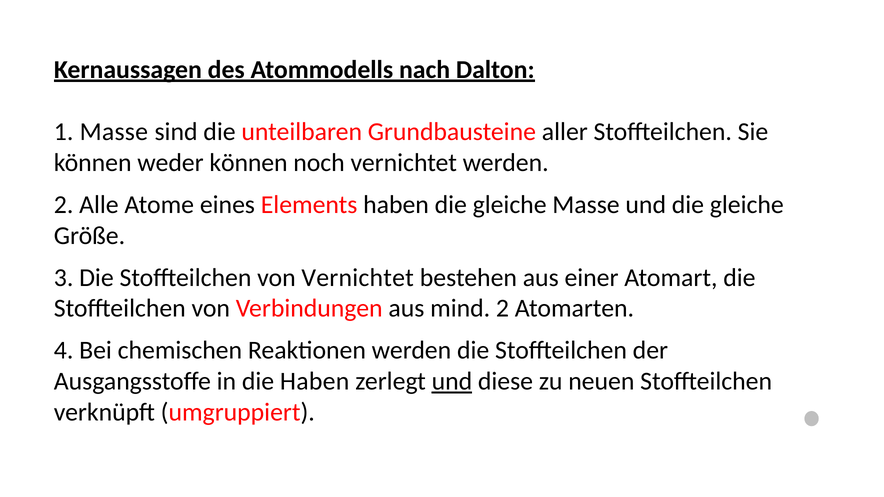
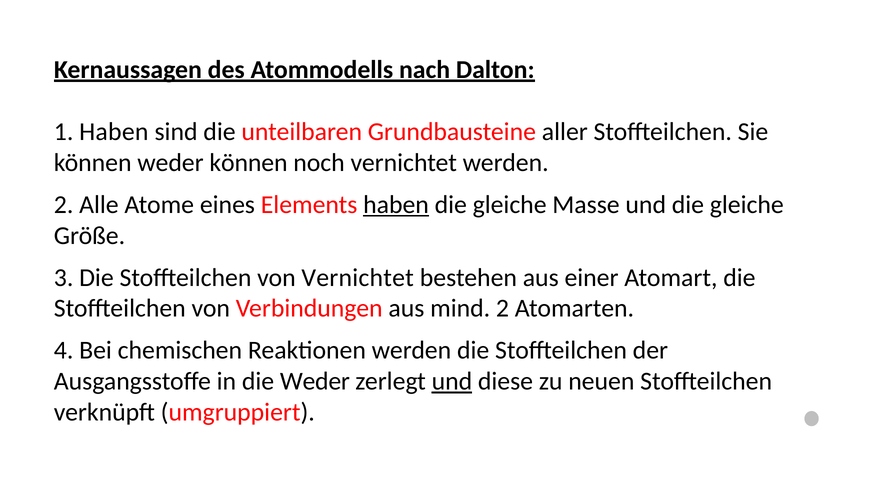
1 Masse: Masse -> Haben
haben at (396, 205) underline: none -> present
die Haben: Haben -> Weder
